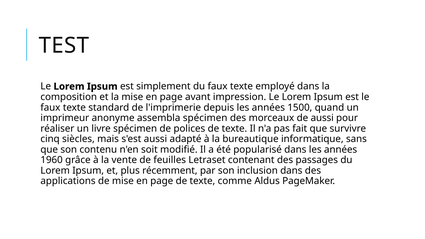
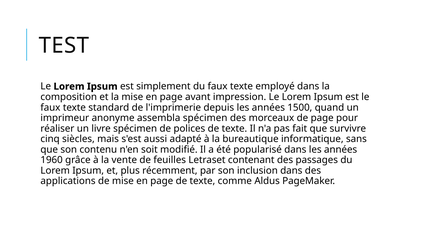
de aussi: aussi -> page
